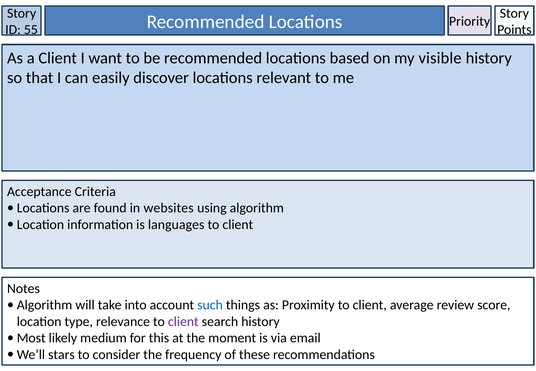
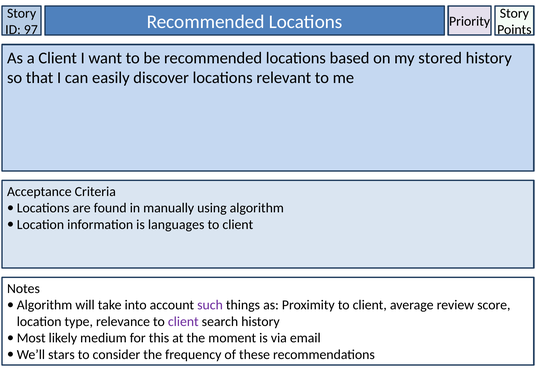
55: 55 -> 97
visible: visible -> stored
websites: websites -> manually
such colour: blue -> purple
